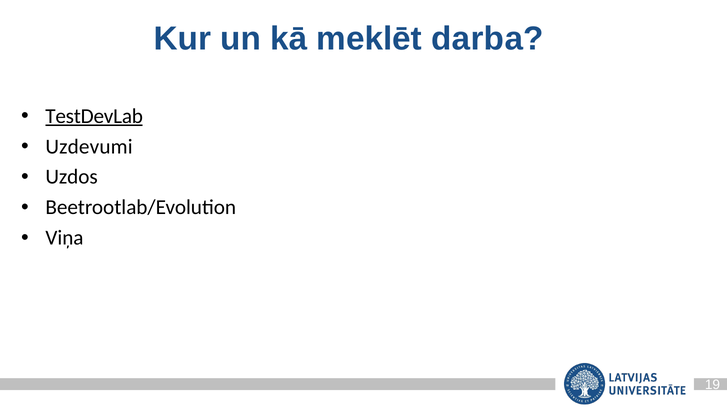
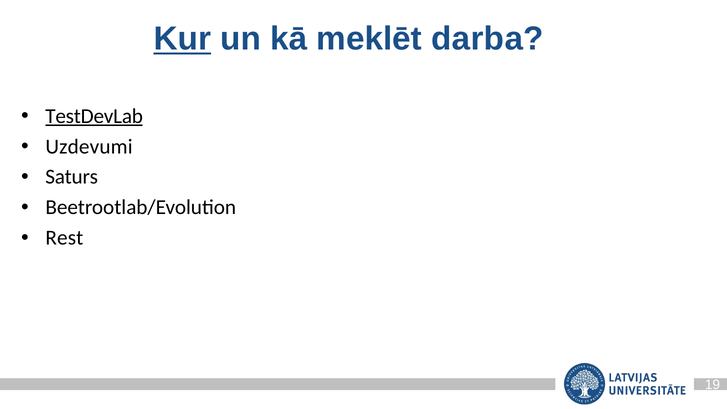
Kur underline: none -> present
Uzdos: Uzdos -> Saturs
Viņa: Viņa -> Rest
